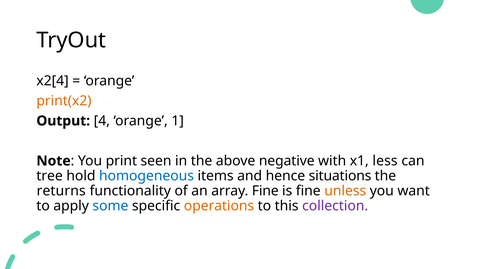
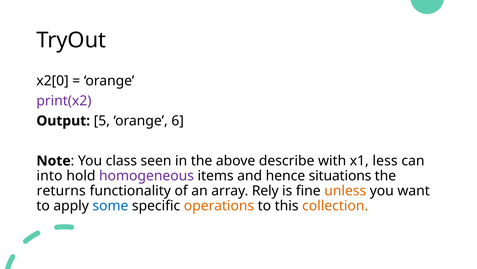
x2[4: x2[4 -> x2[0
print(x2 colour: orange -> purple
4: 4 -> 5
1: 1 -> 6
print: print -> class
negative: negative -> describe
tree: tree -> into
homogeneous colour: blue -> purple
array Fine: Fine -> Rely
collection colour: purple -> orange
